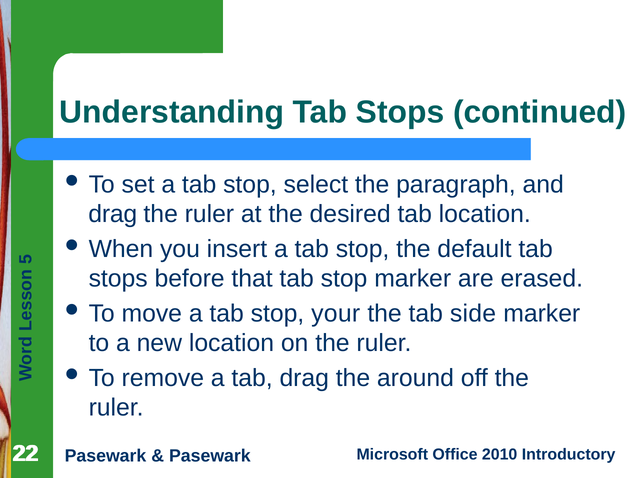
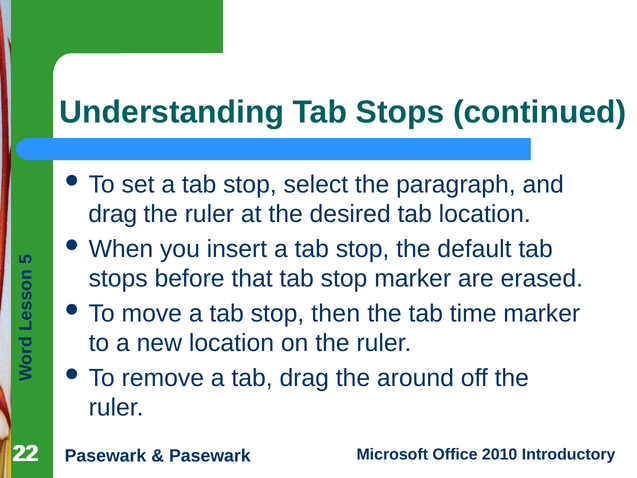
your: your -> then
side: side -> time
